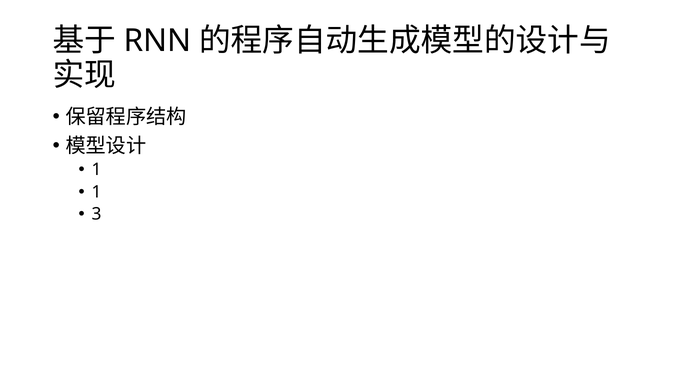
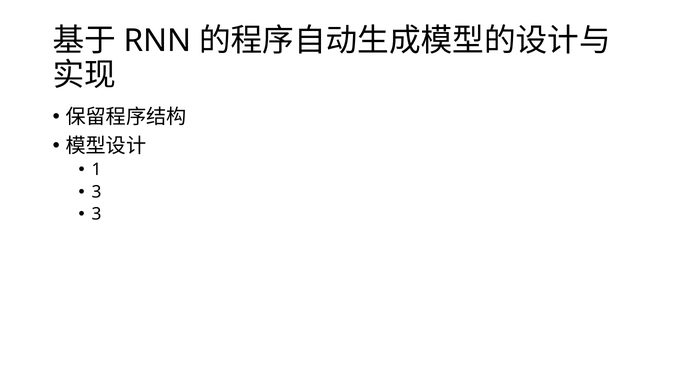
1 at (96, 192): 1 -> 3
